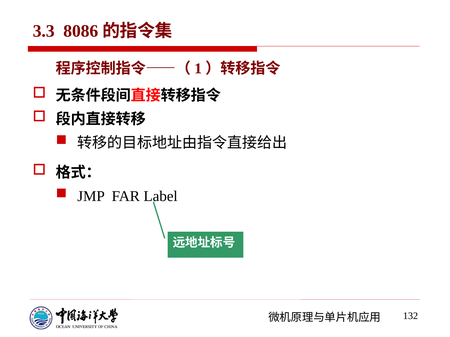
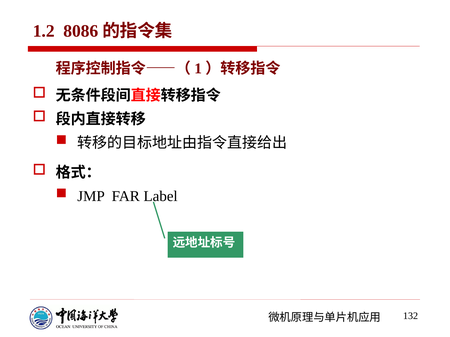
3.3: 3.3 -> 1.2
